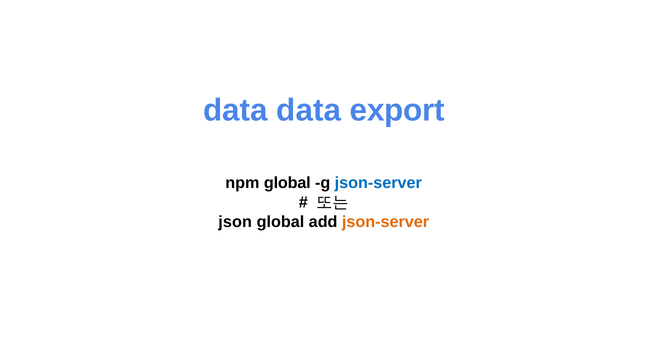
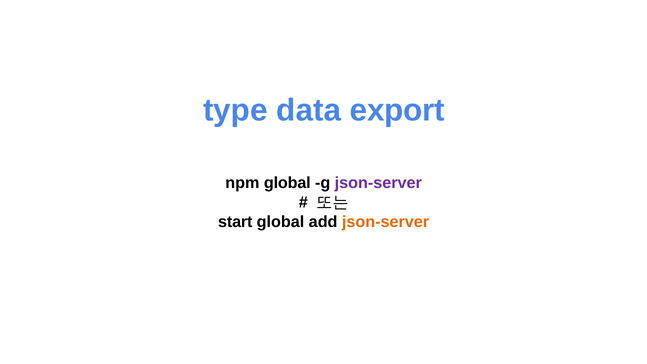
data at (235, 110): data -> type
json-server at (378, 183) colour: blue -> purple
json: json -> start
